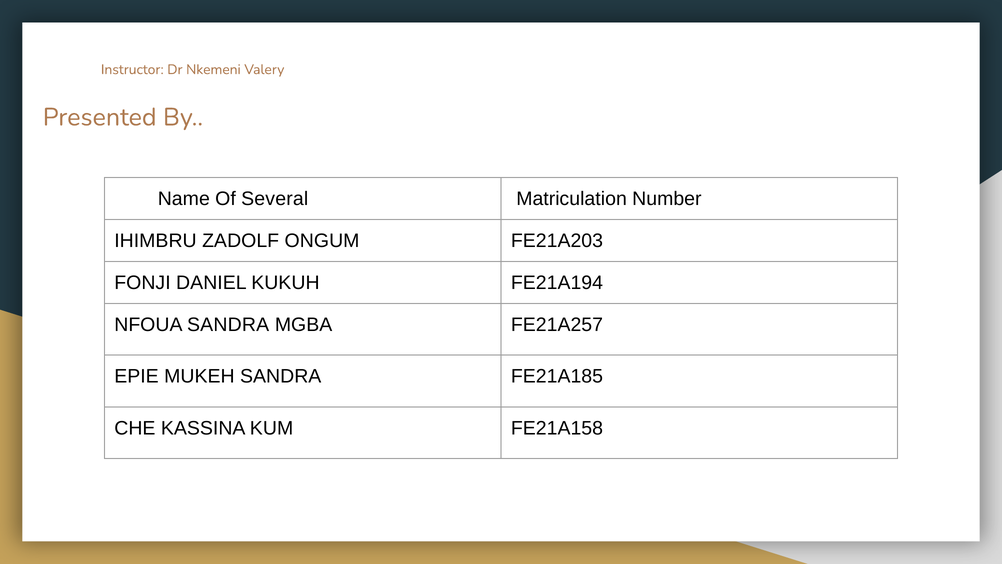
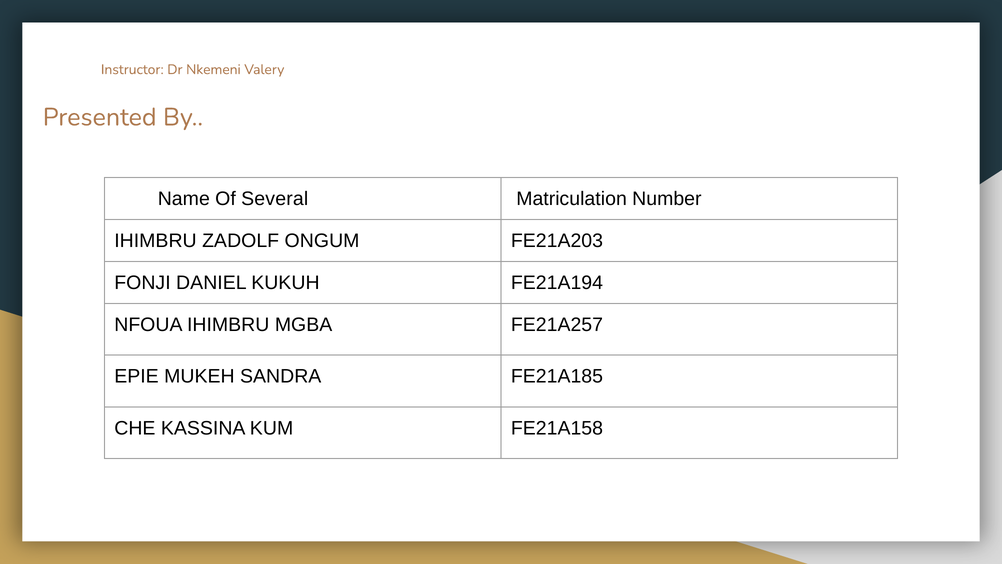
NFOUA SANDRA: SANDRA -> IHIMBRU
